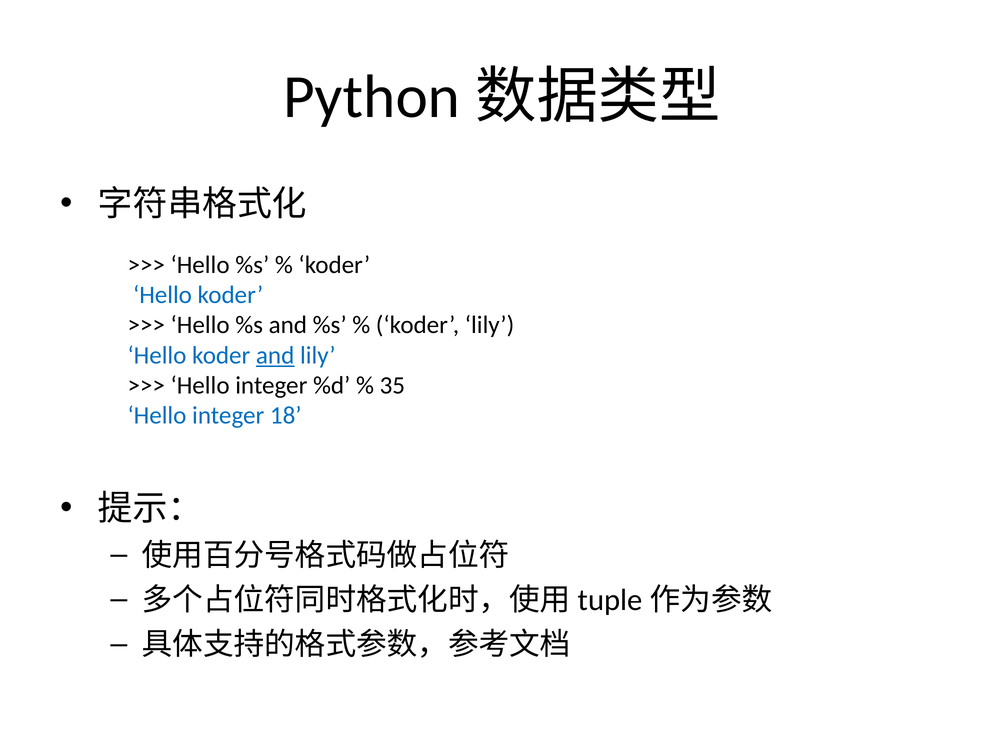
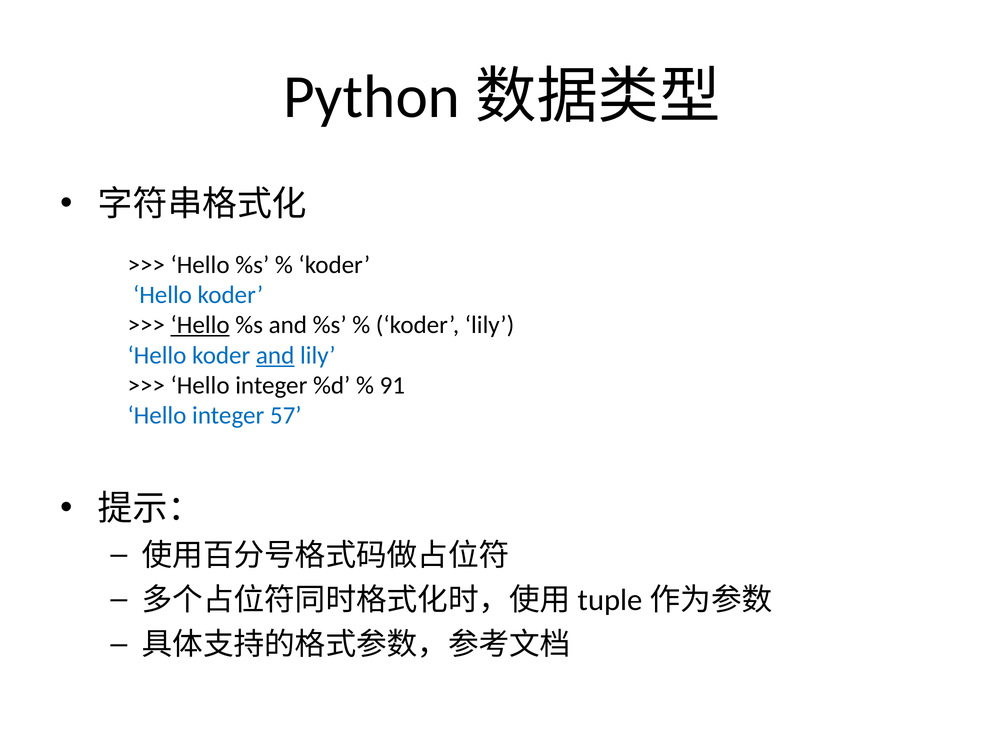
Hello at (200, 325) underline: none -> present
35: 35 -> 91
18: 18 -> 57
